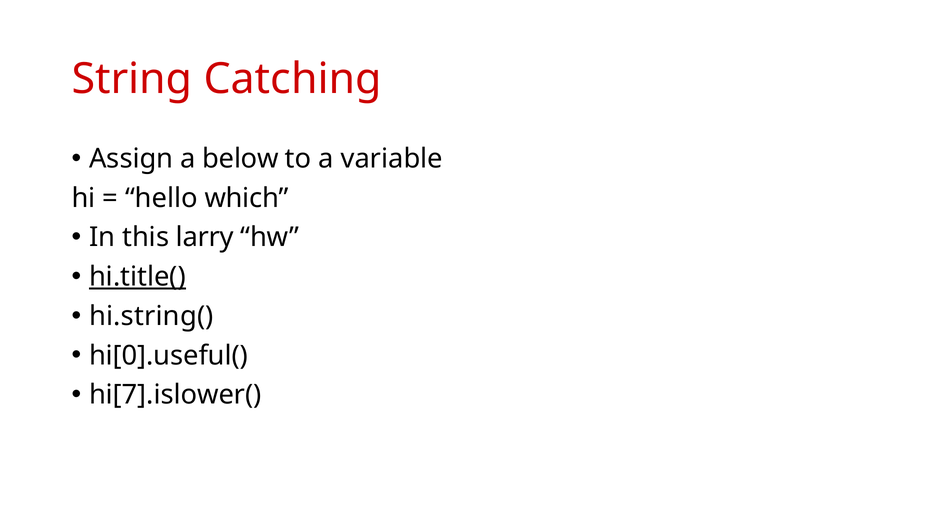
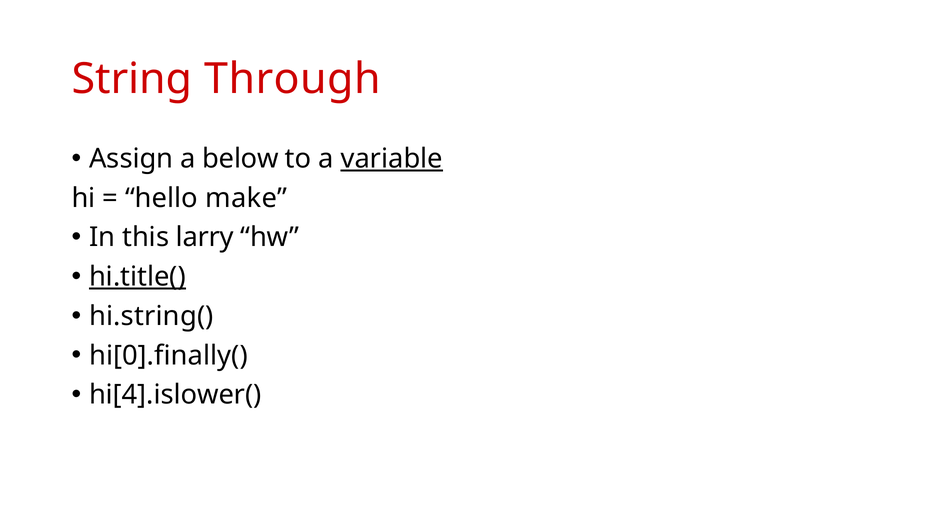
Catching: Catching -> Through
variable underline: none -> present
which: which -> make
hi[0].useful(: hi[0].useful( -> hi[0].finally(
hi[7].islower(: hi[7].islower( -> hi[4].islower(
